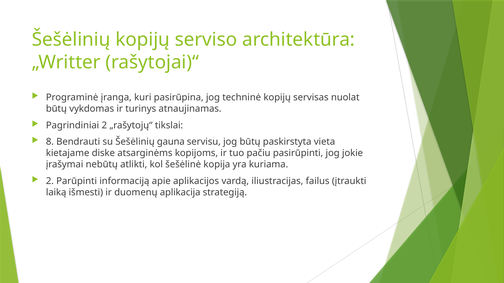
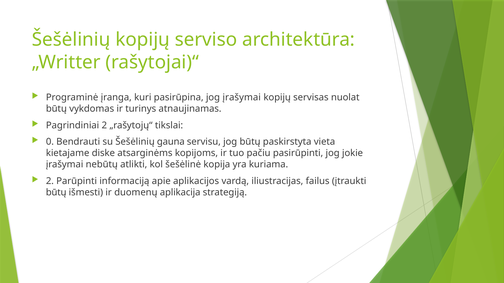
jog techninė: techninė -> įrašymai
8: 8 -> 0
laiką at (56, 193): laiką -> būtų
